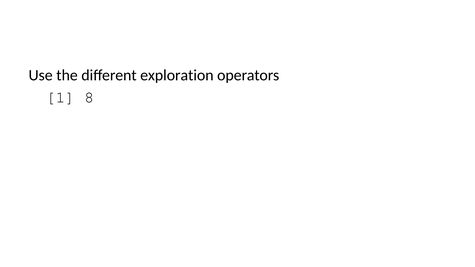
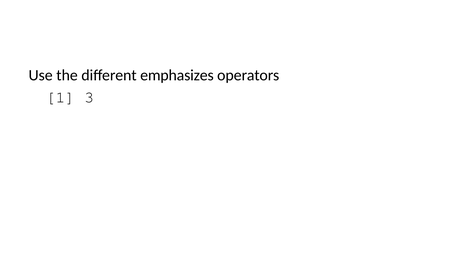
exploration: exploration -> emphasizes
8: 8 -> 3
